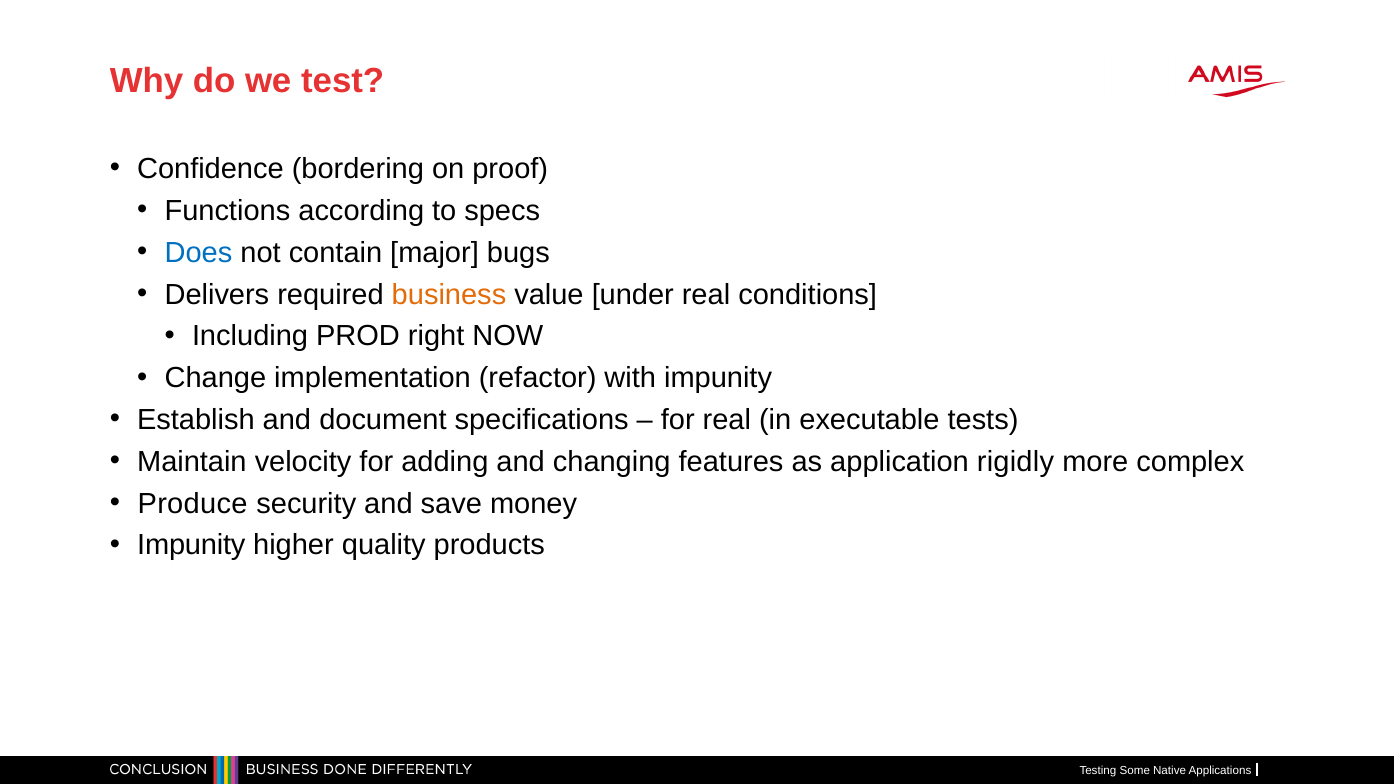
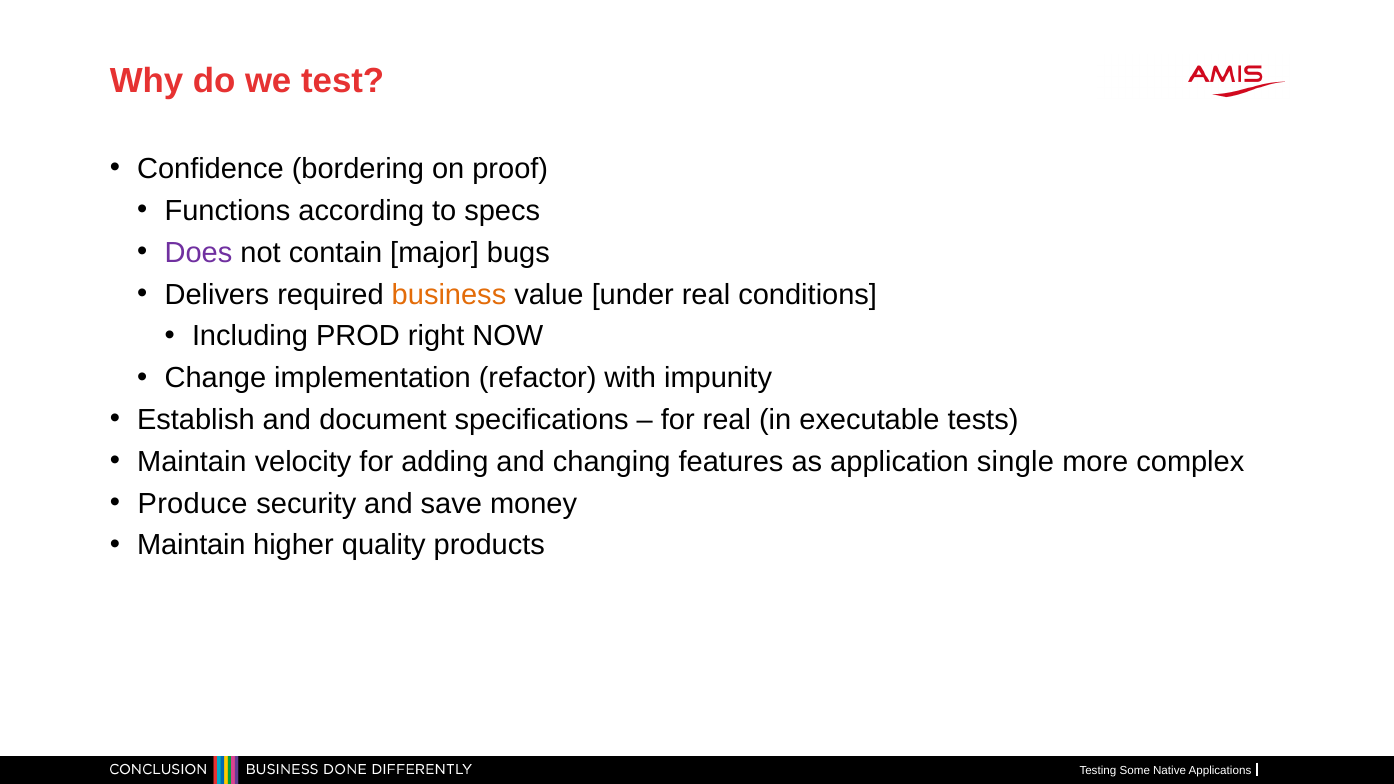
Does colour: blue -> purple
rigidly: rigidly -> single
Impunity at (191, 545): Impunity -> Maintain
